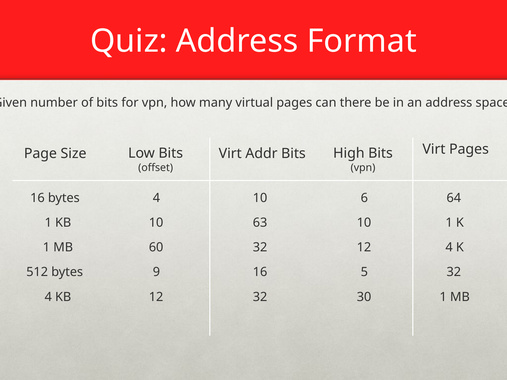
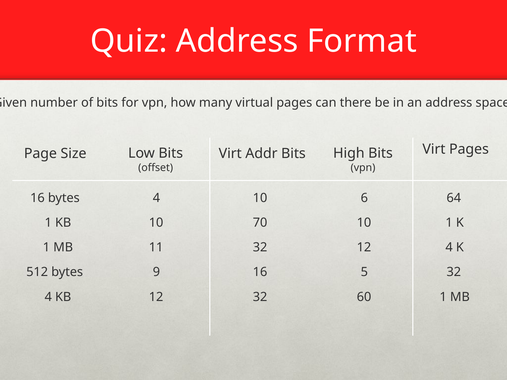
63: 63 -> 70
60: 60 -> 11
30: 30 -> 60
